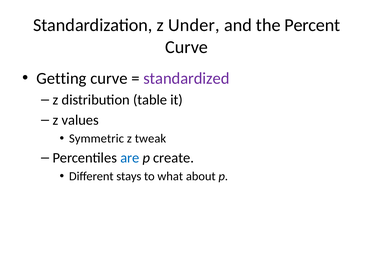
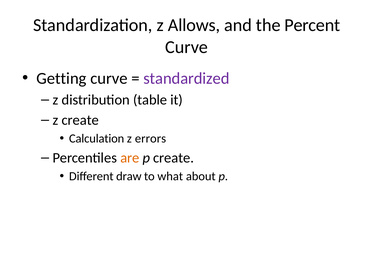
Under: Under -> Allows
z values: values -> create
Symmetric: Symmetric -> Calculation
tweak: tweak -> errors
are colour: blue -> orange
stays: stays -> draw
